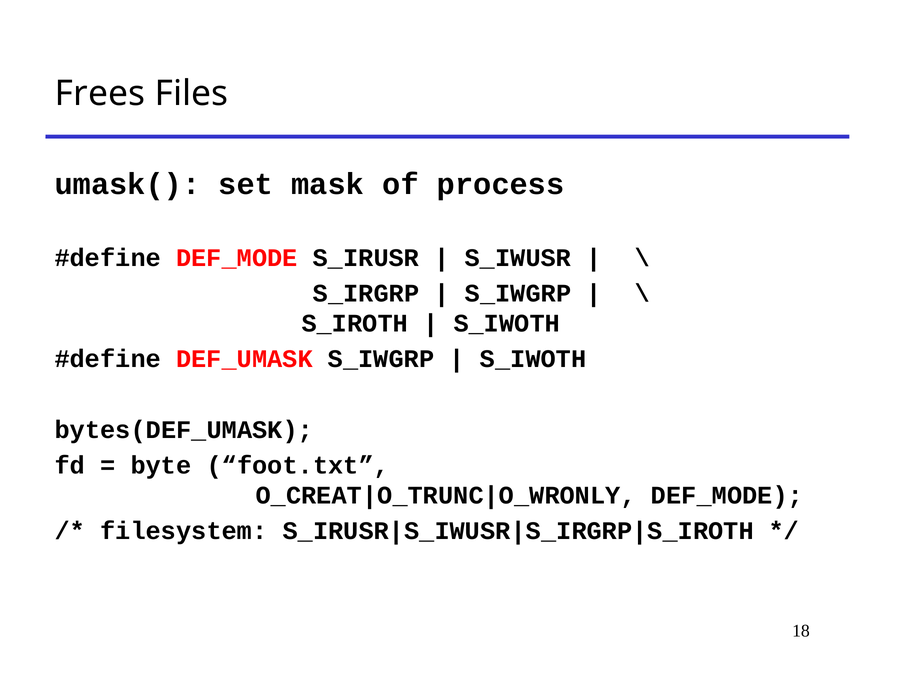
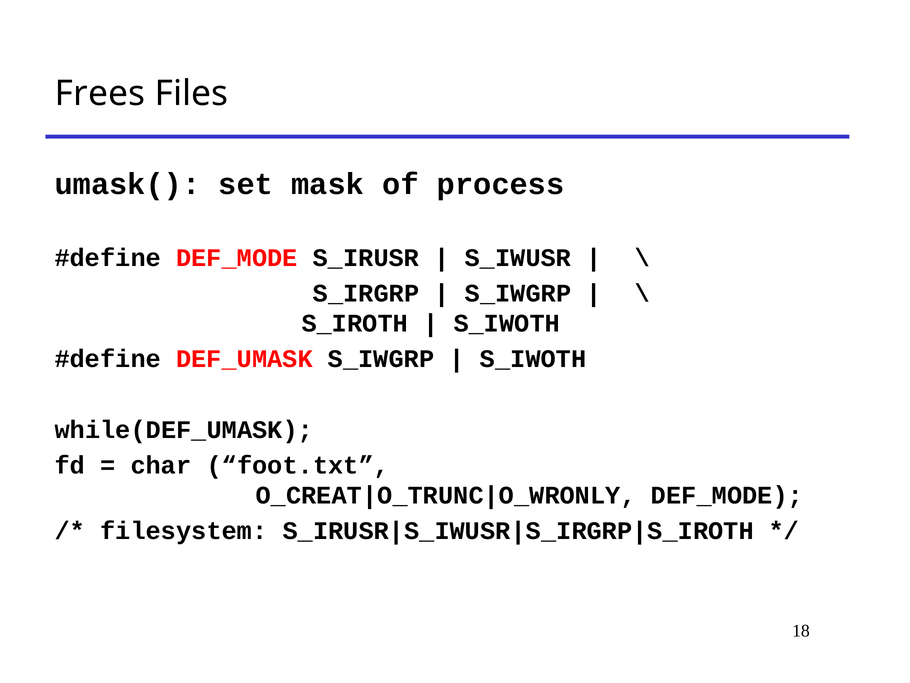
bytes(DEF_UMASK: bytes(DEF_UMASK -> while(DEF_UMASK
byte: byte -> char
